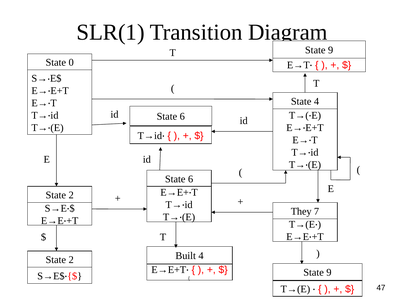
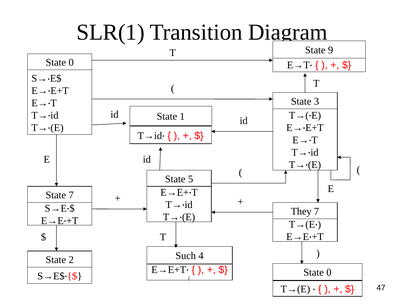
State 4: 4 -> 3
6 at (182, 116): 6 -> 1
6 at (191, 179): 6 -> 5
2 at (71, 195): 2 -> 7
Built: Built -> Such
9 at (329, 272): 9 -> 0
